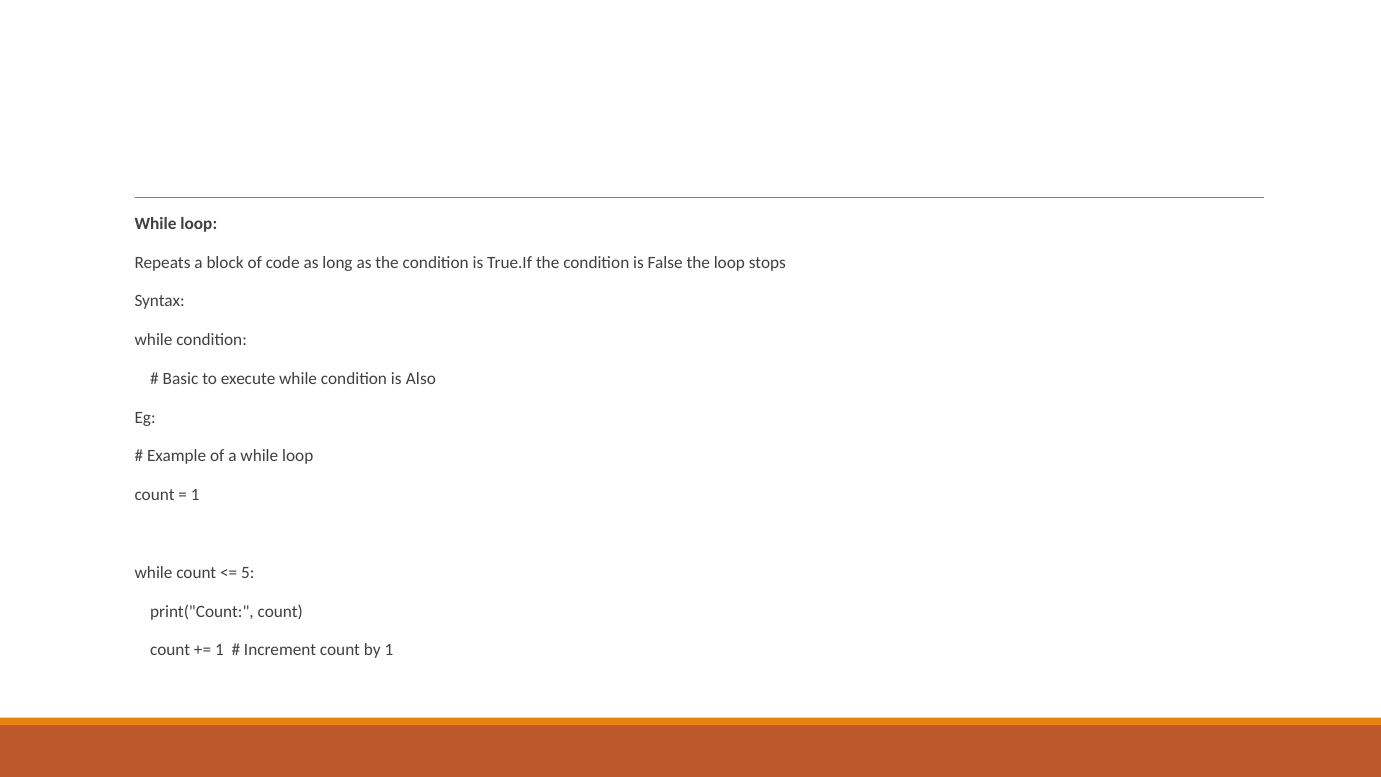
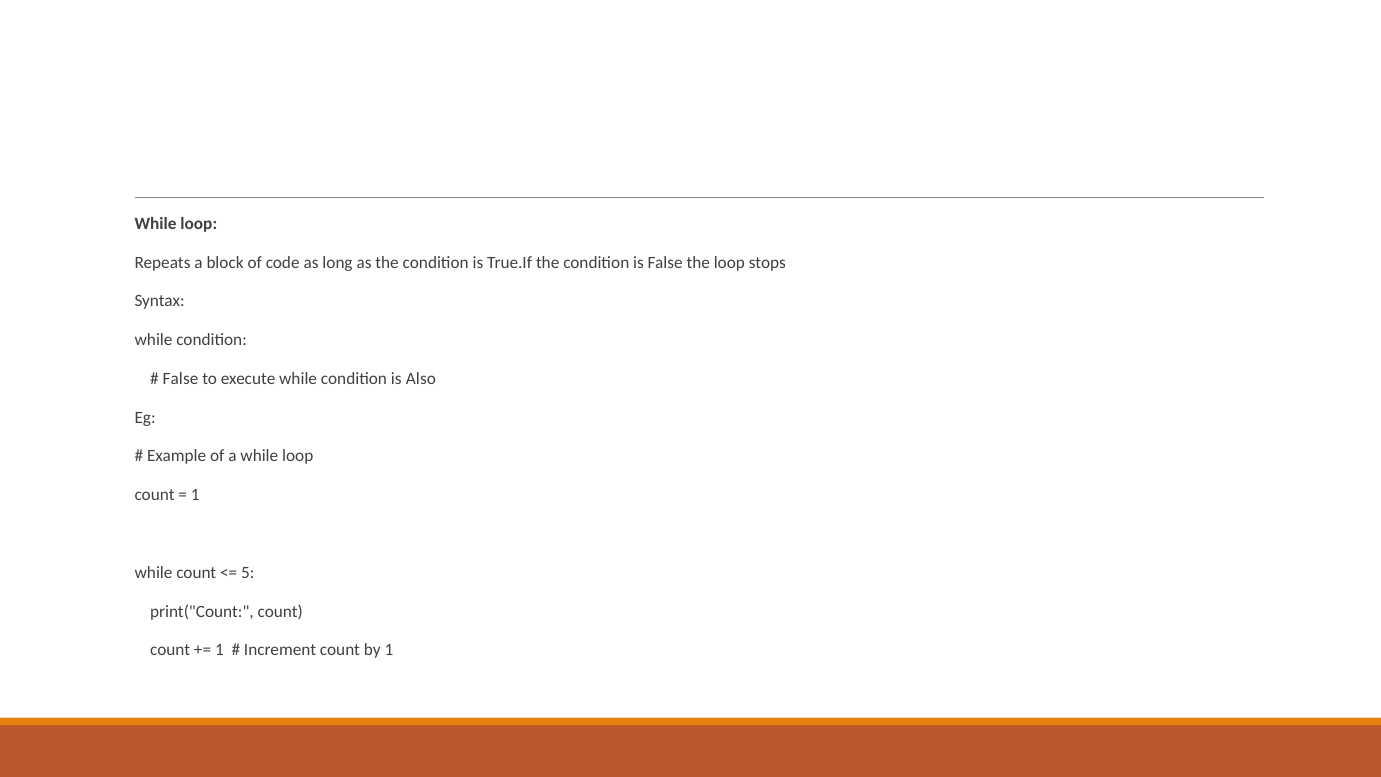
Basic at (181, 379): Basic -> False
